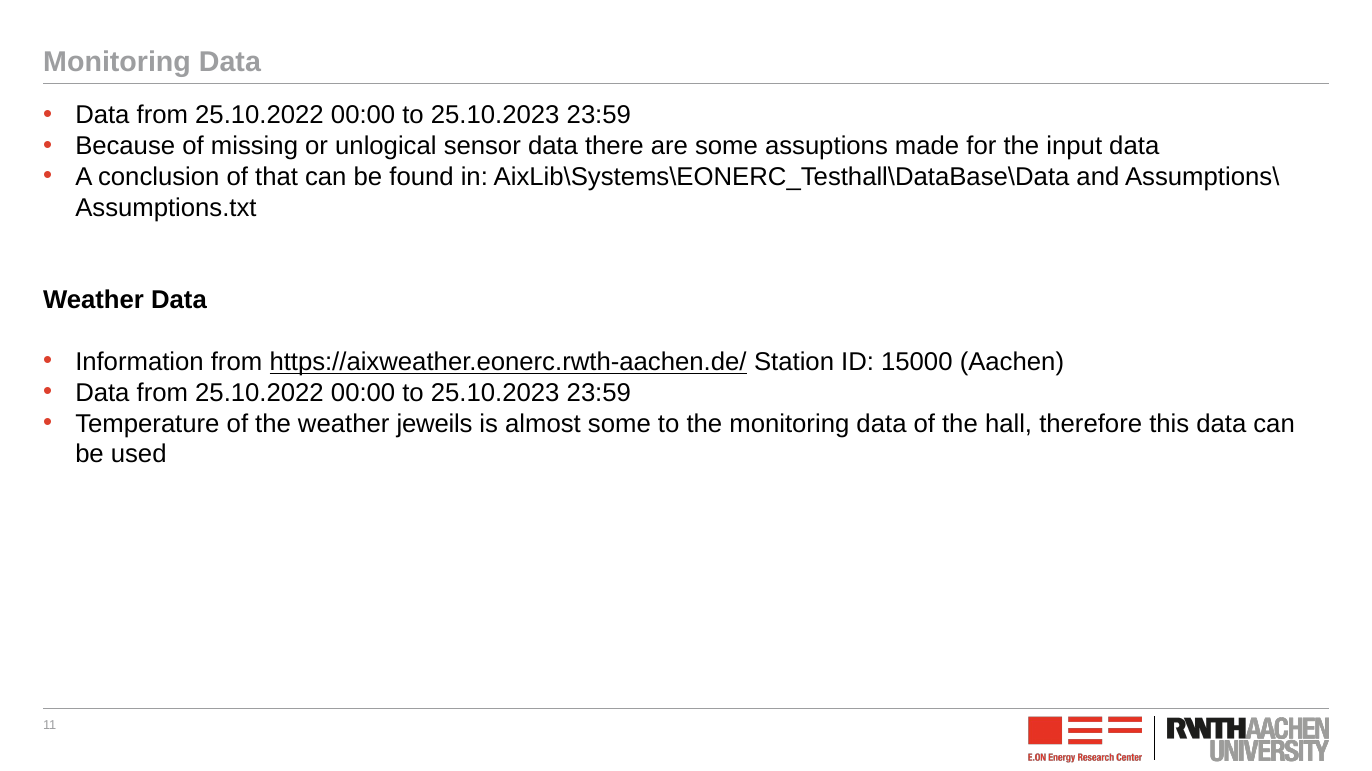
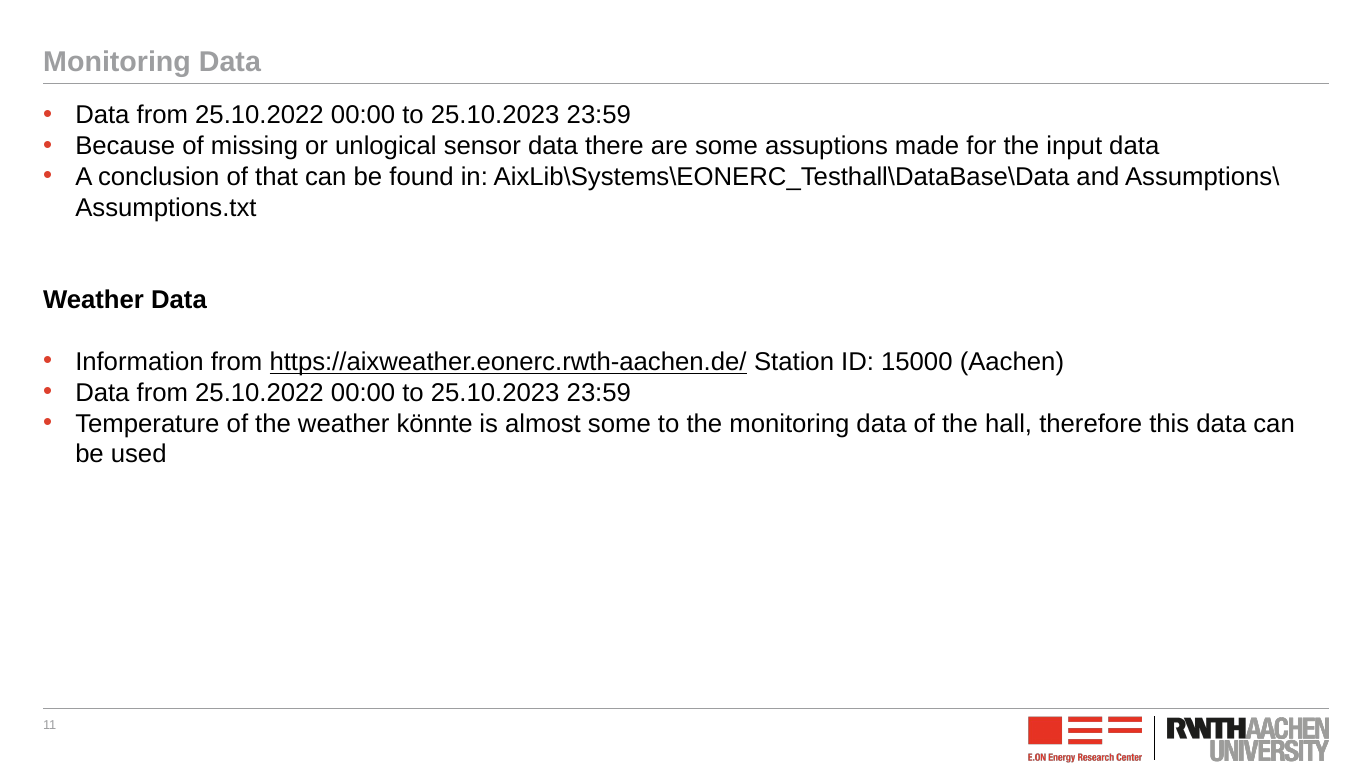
jeweils: jeweils -> könnte
